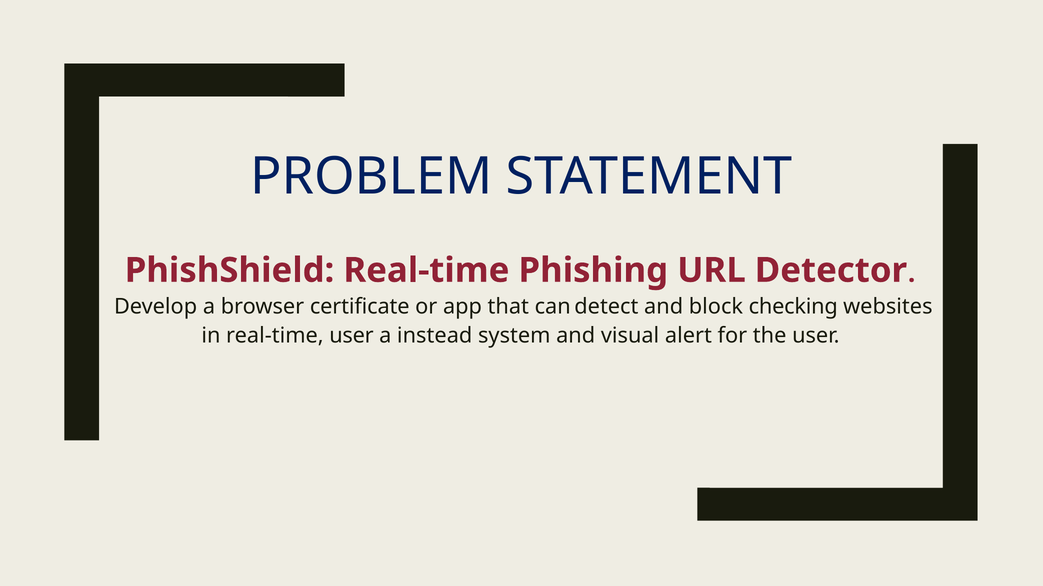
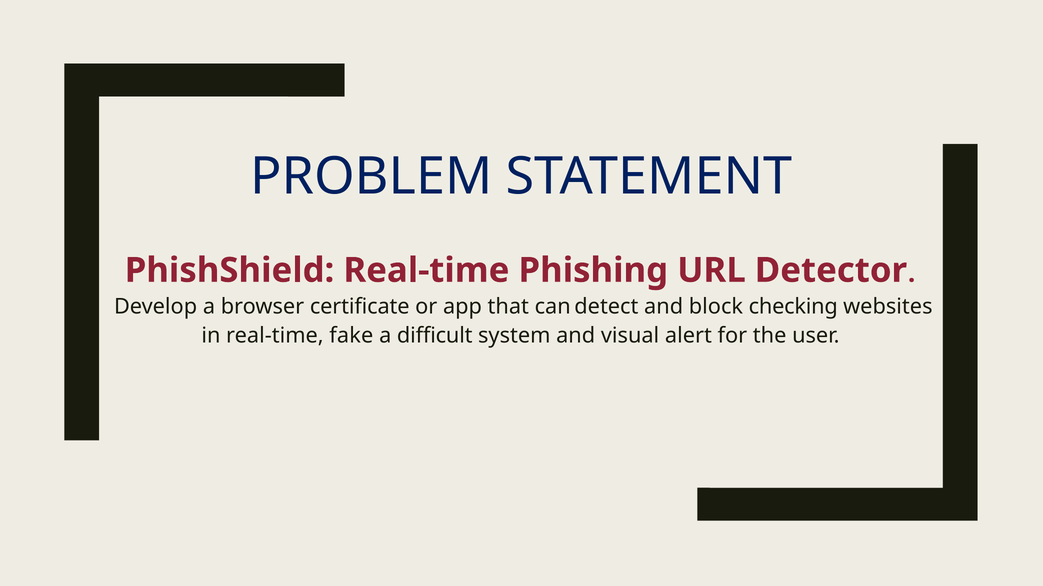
real-time user: user -> fake
instead: instead -> difficult
